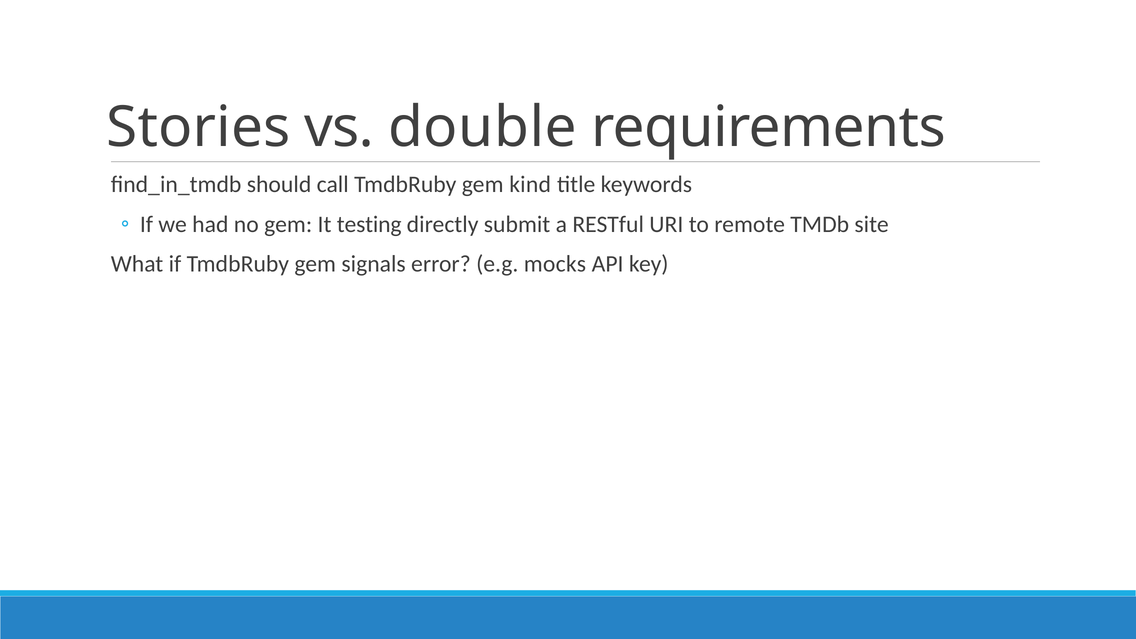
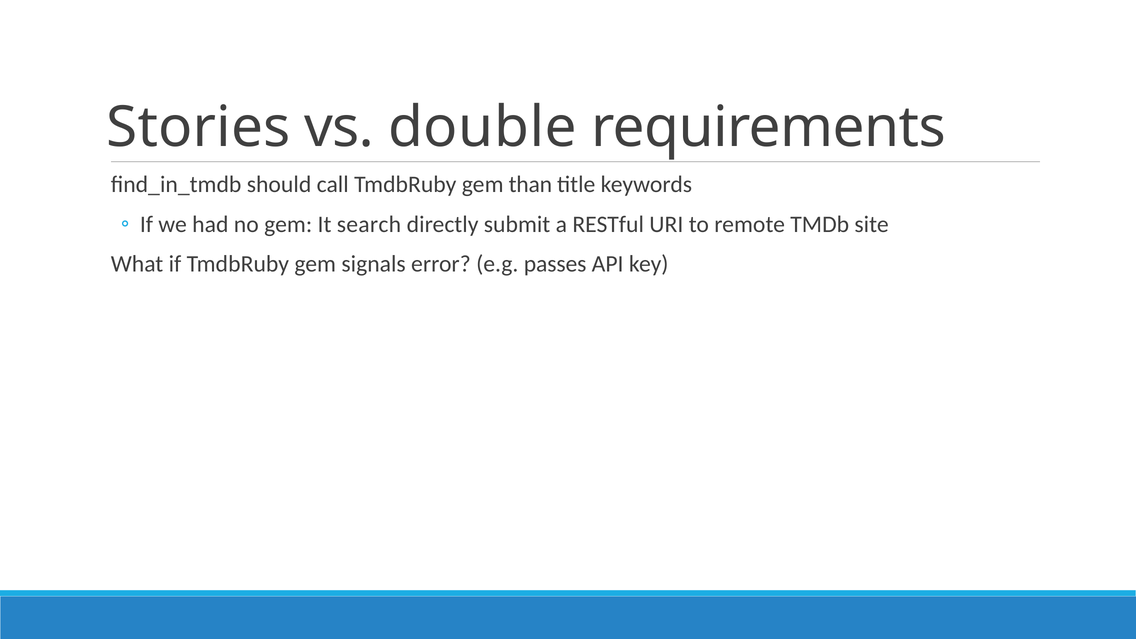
kind: kind -> than
testing: testing -> search
mocks: mocks -> passes
